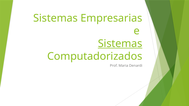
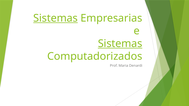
Sistemas at (56, 18) underline: none -> present
